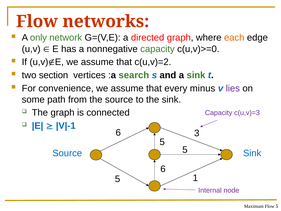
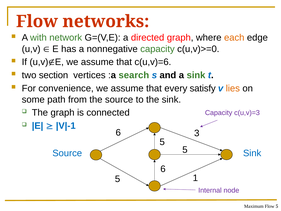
only: only -> with
c(u,v)=2: c(u,v)=2 -> c(u,v)=6
minus: minus -> satisfy
lies colour: purple -> orange
